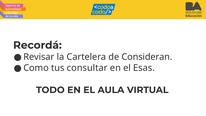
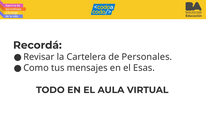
Consideran: Consideran -> Personales
consultar: consultar -> mensajes
